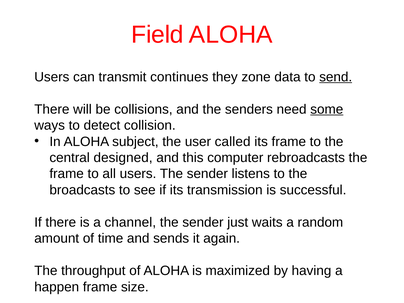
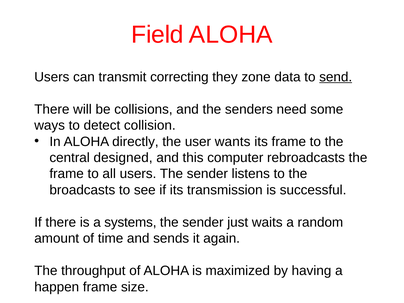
continues: continues -> correcting
some underline: present -> none
subject: subject -> directly
called: called -> wants
channel: channel -> systems
